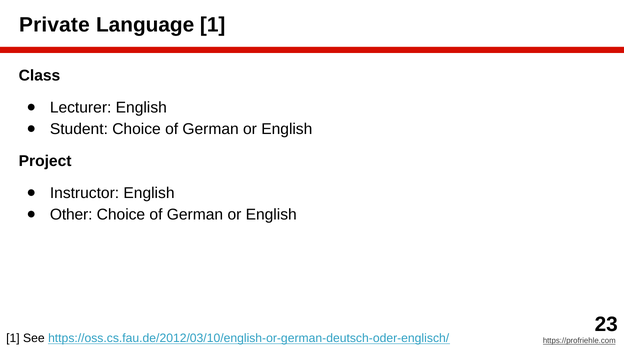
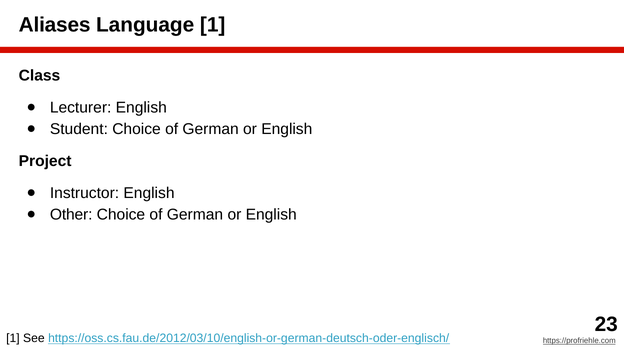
Private: Private -> Aliases
